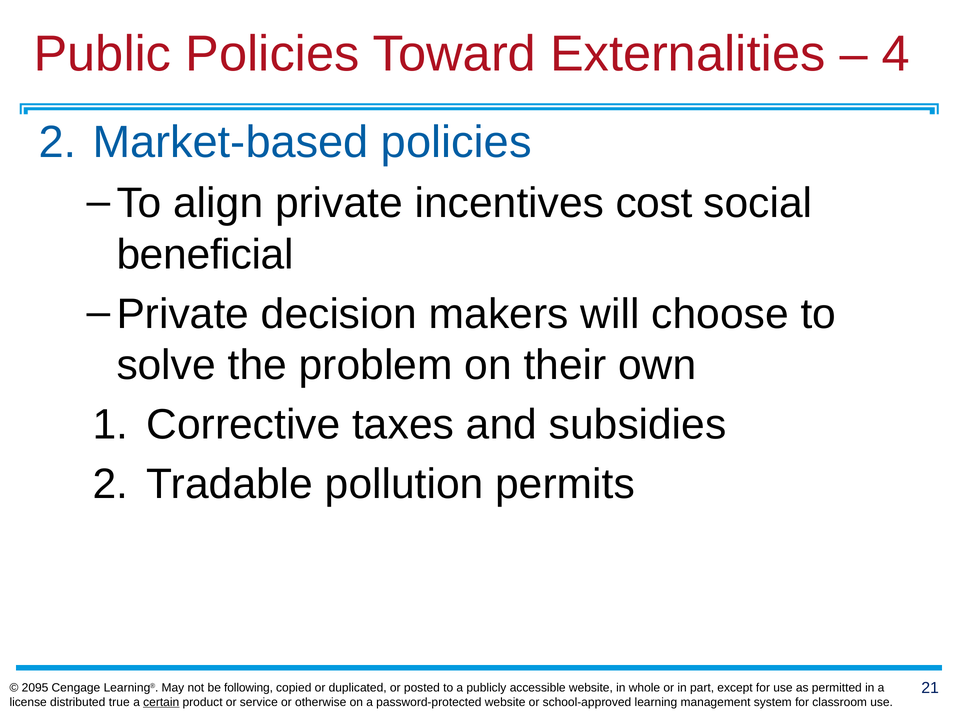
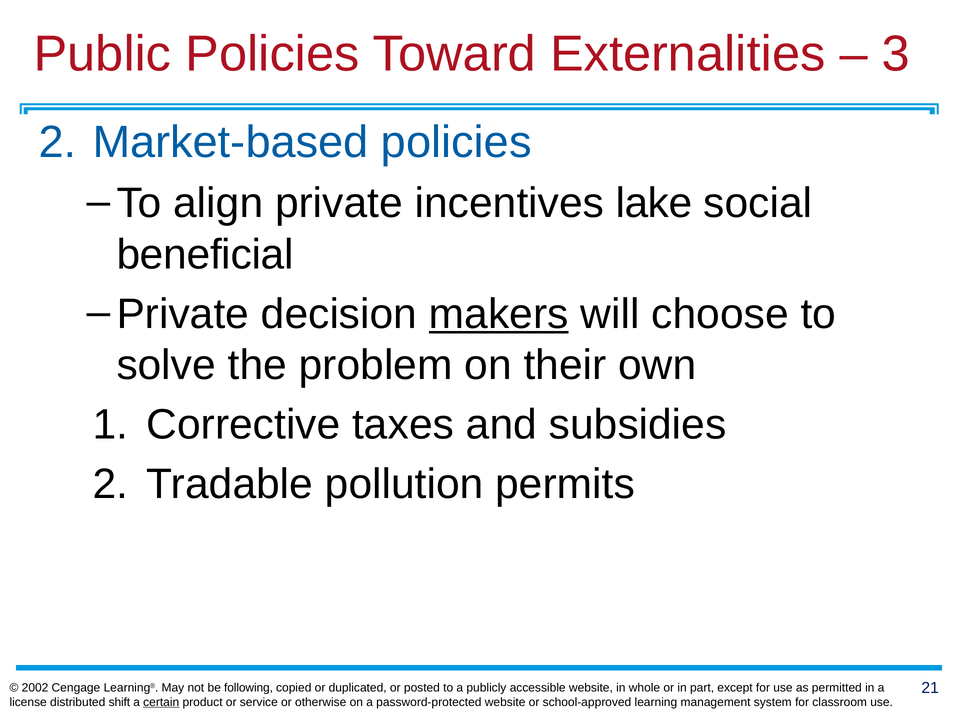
4: 4 -> 3
cost: cost -> lake
makers underline: none -> present
2095: 2095 -> 2002
true: true -> shift
